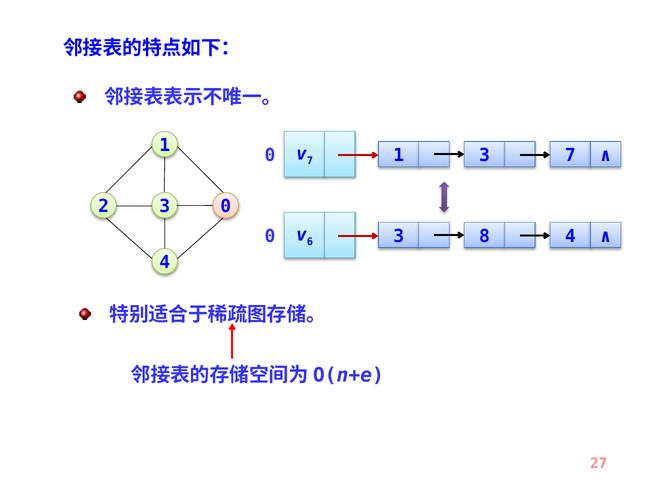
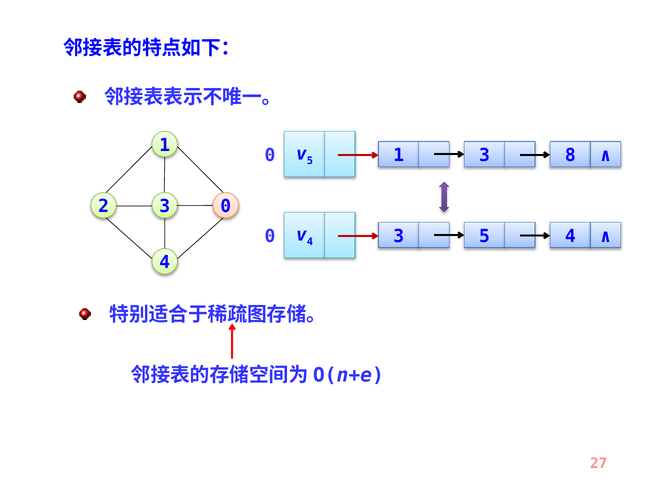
7 at (310, 161): 7 -> 5
3 7: 7 -> 8
6 at (310, 241): 6 -> 4
3 8: 8 -> 5
